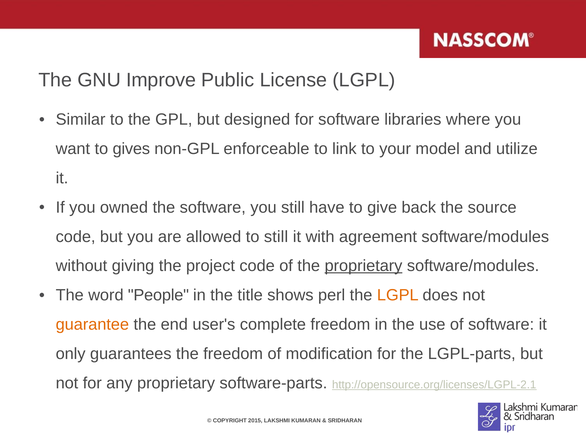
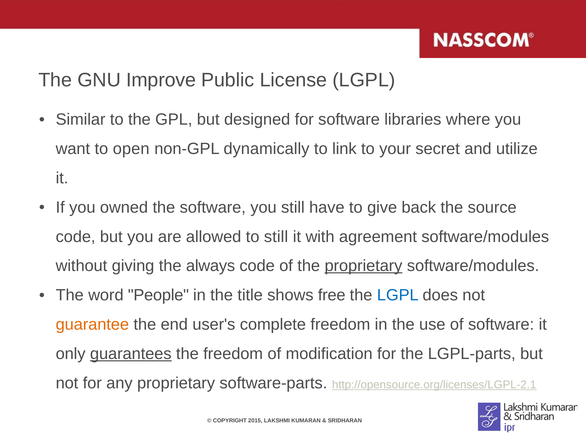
gives: gives -> open
enforceable: enforceable -> dynamically
model: model -> secret
project: project -> always
perl: perl -> free
LGPL at (398, 296) colour: orange -> blue
guarantees underline: none -> present
